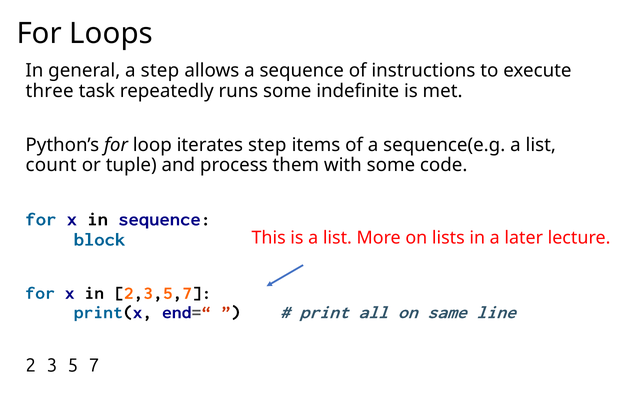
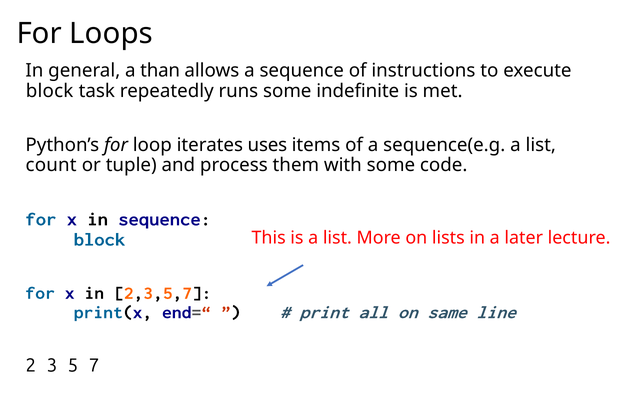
a step: step -> than
three at (50, 91): three -> block
iterates step: step -> uses
